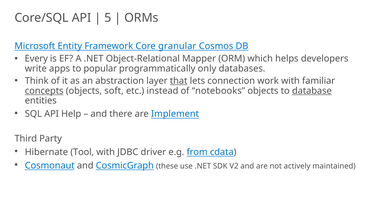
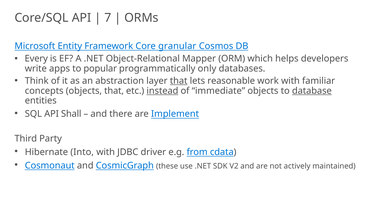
5: 5 -> 7
connection: connection -> reasonable
concepts underline: present -> none
objects soft: soft -> that
instead underline: none -> present
notebooks: notebooks -> immediate
Help: Help -> Shall
Tool: Tool -> Into
